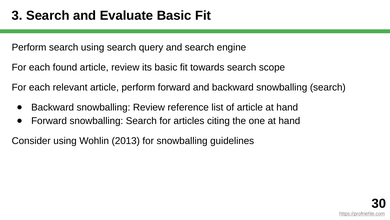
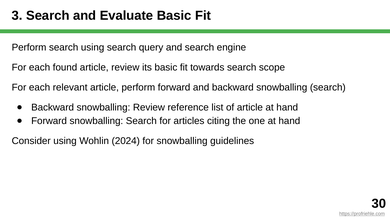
2013: 2013 -> 2024
